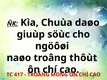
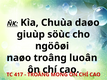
thôùt: thôùt -> luoân
